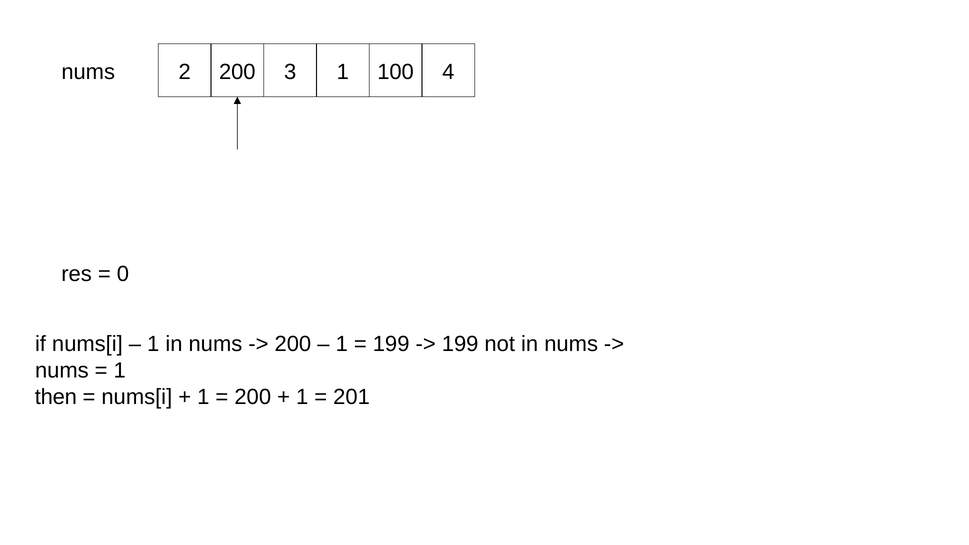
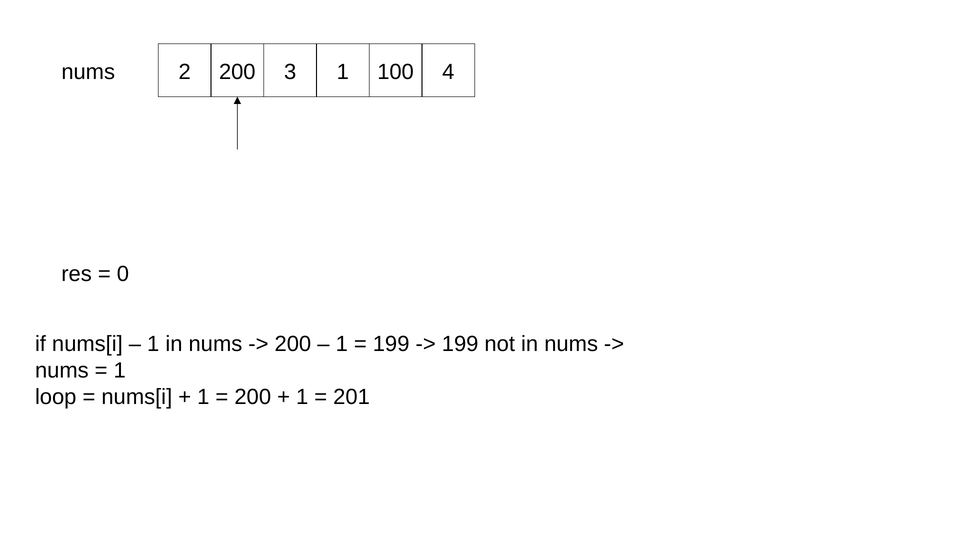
then: then -> loop
